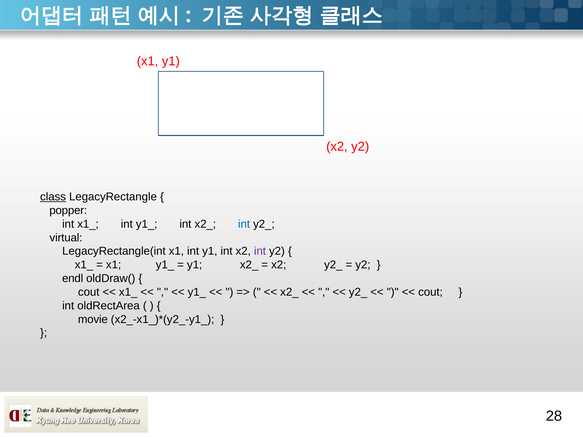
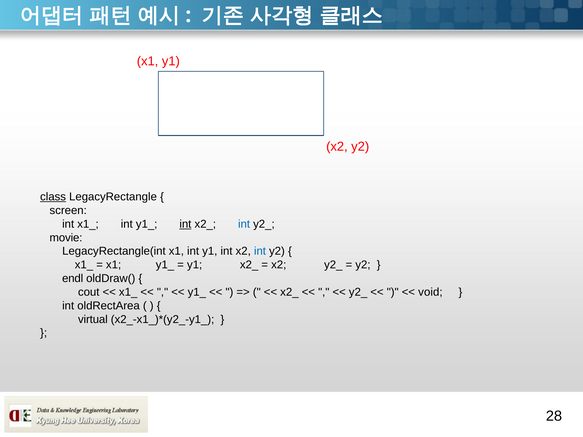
popper: popper -> screen
int at (185, 224) underline: none -> present
virtual: virtual -> movie
int at (260, 251) colour: purple -> blue
cout at (430, 292): cout -> void
movie: movie -> virtual
